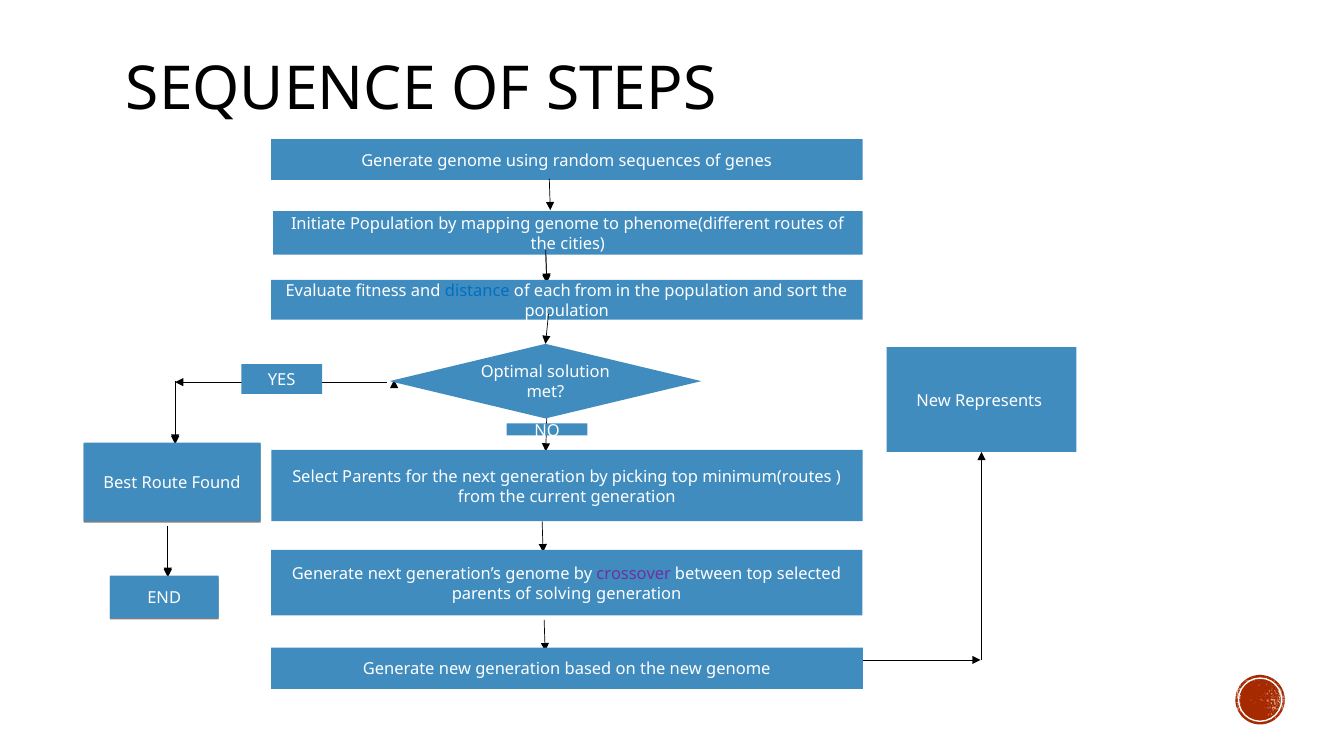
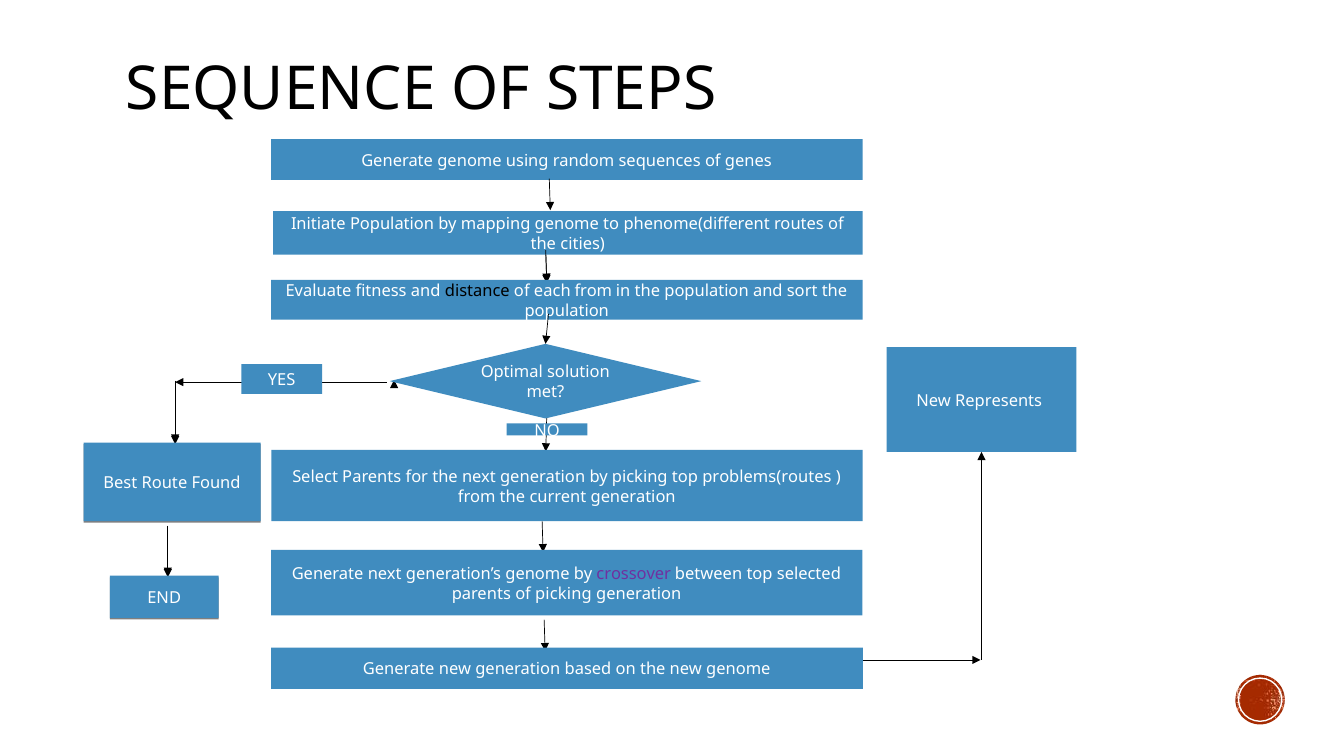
distance colour: blue -> black
minimum(routes: minimum(routes -> problems(routes
of solving: solving -> picking
